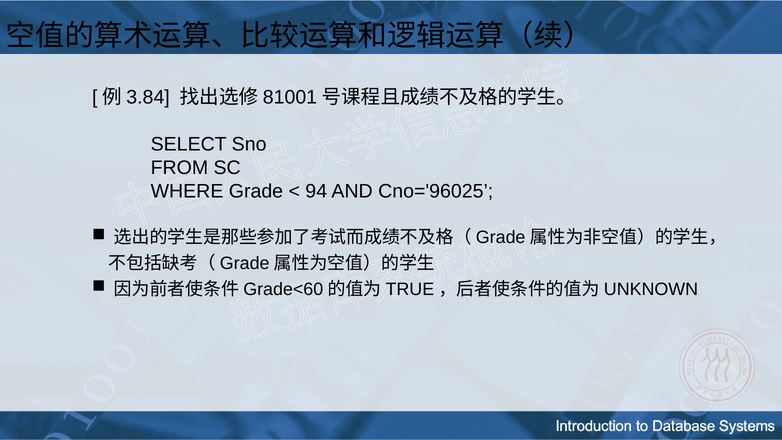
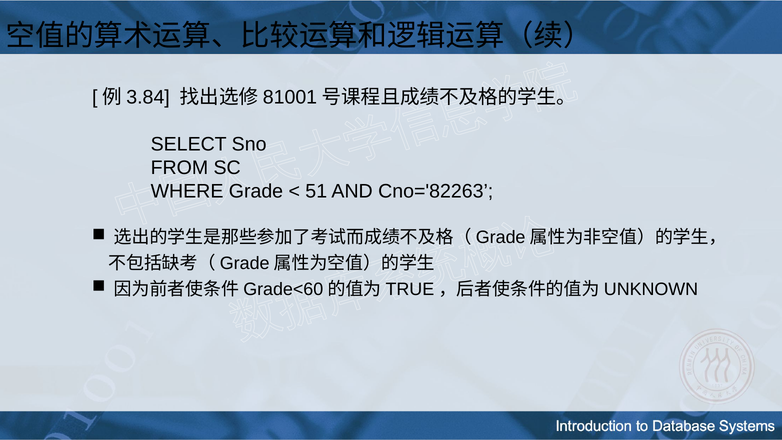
94: 94 -> 51
Cno='96025: Cno='96025 -> Cno='82263
